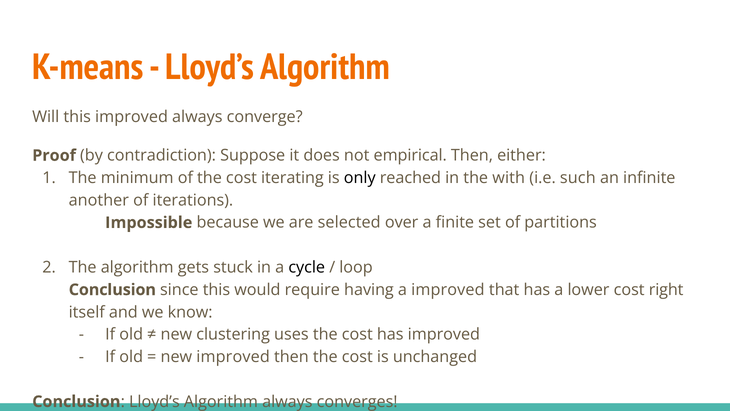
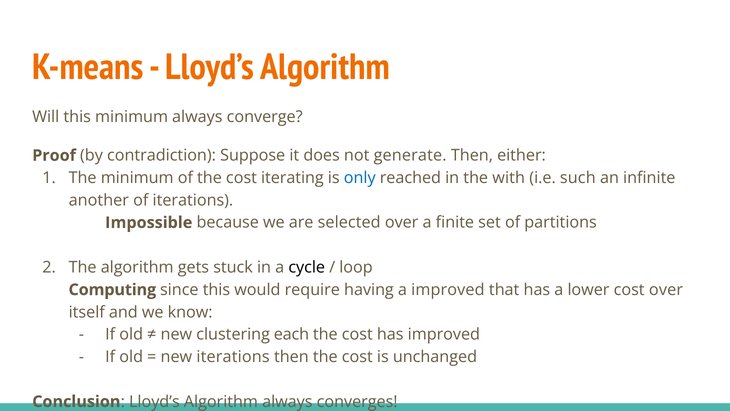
this improved: improved -> minimum
empirical: empirical -> generate
only colour: black -> blue
Conclusion at (112, 290): Conclusion -> Computing
cost right: right -> over
uses: uses -> each
new improved: improved -> iterations
